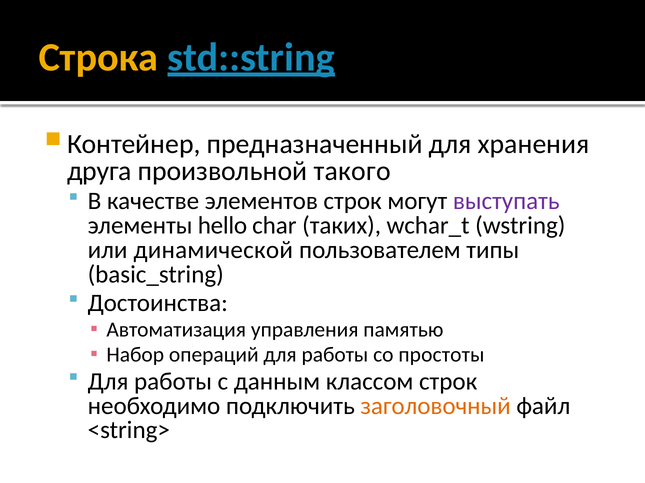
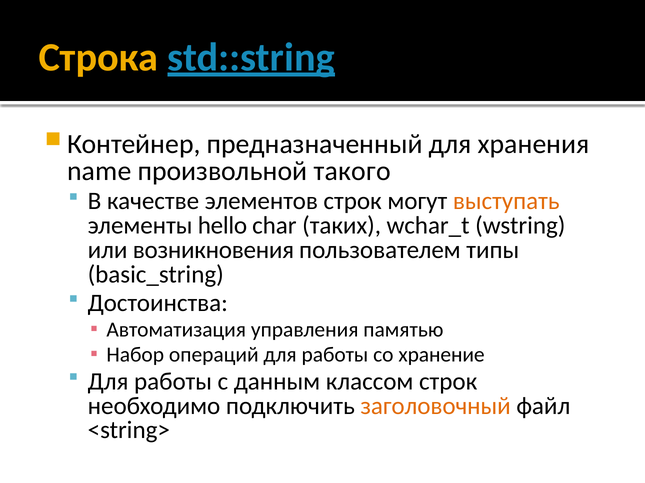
друга: друга -> name
выступать colour: purple -> orange
динамической: динамической -> возникновения
простоты: простоты -> хранение
